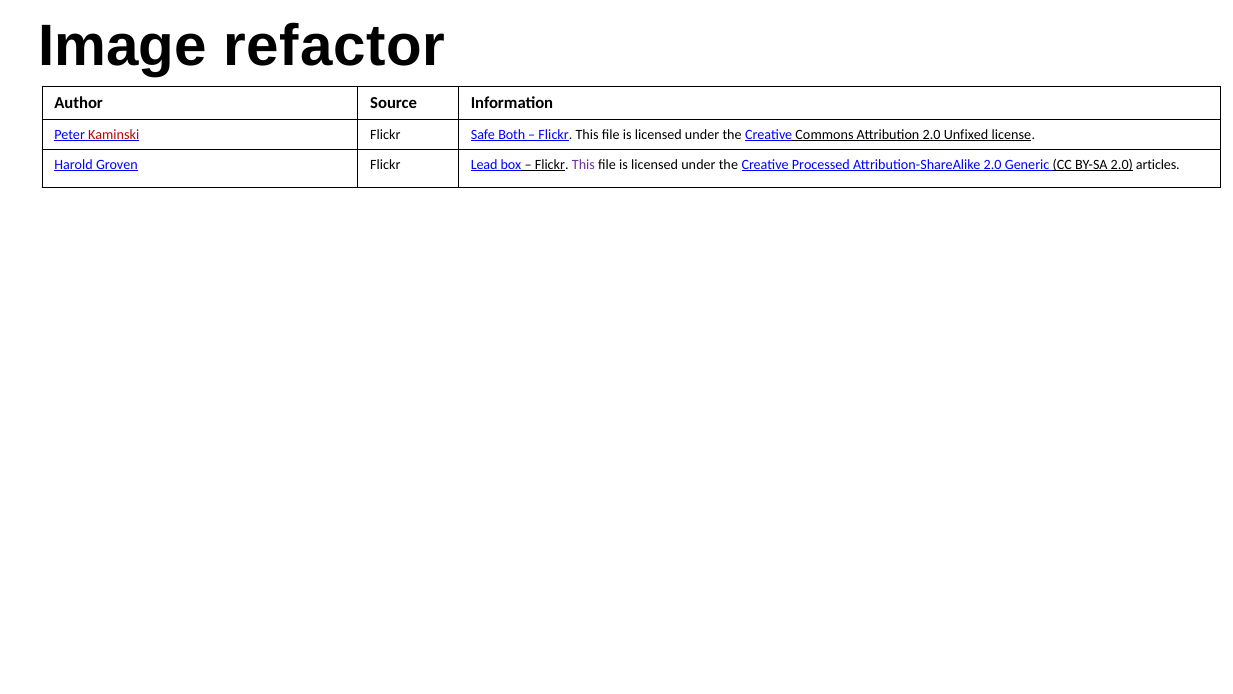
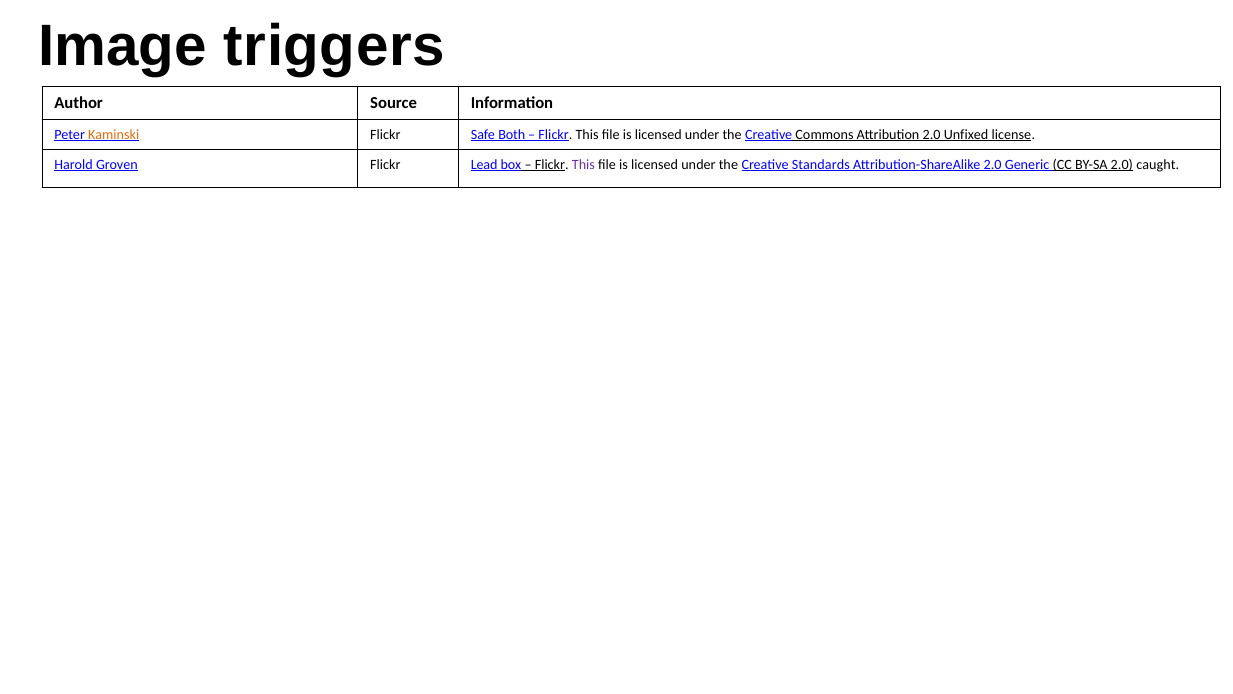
refactor: refactor -> triggers
Kaminski colour: red -> orange
Processed: Processed -> Standards
articles: articles -> caught
